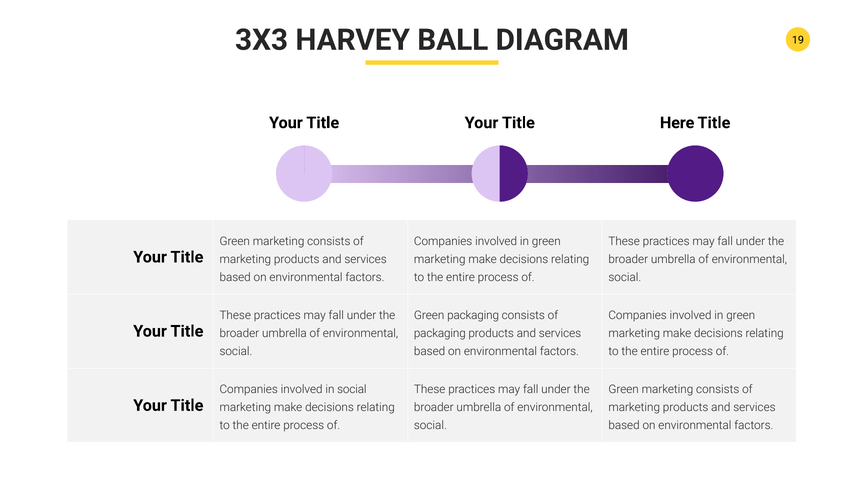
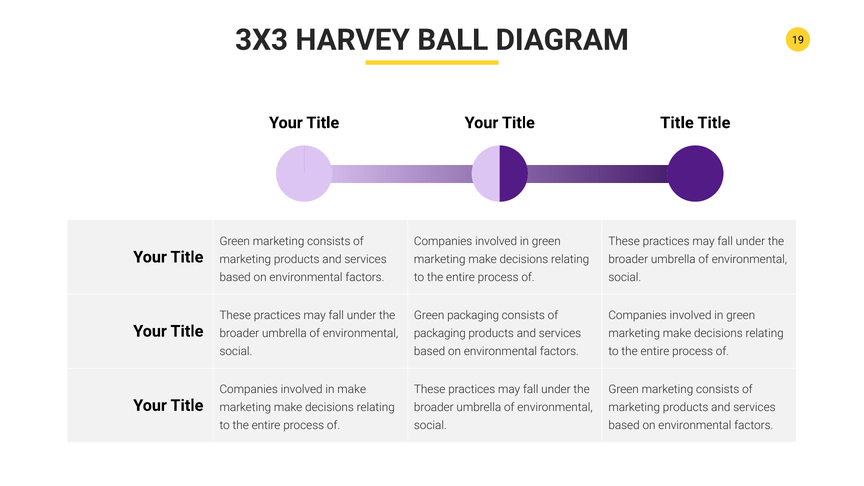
Your Title Here: Here -> Title
in social: social -> make
